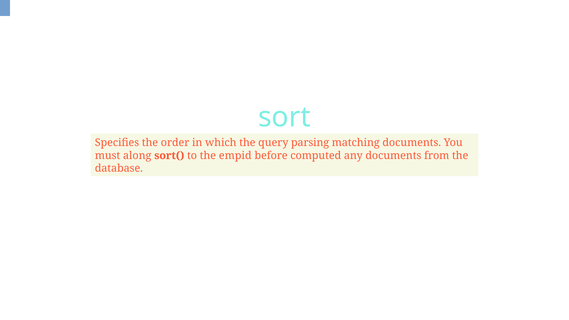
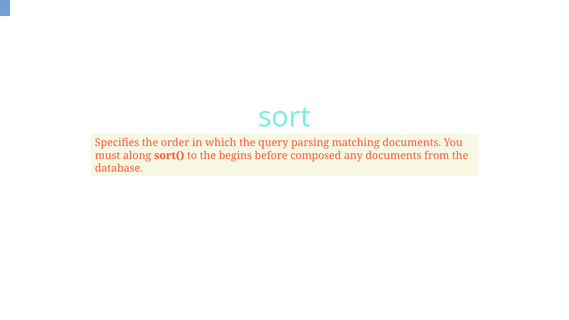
empid: empid -> begins
computed: computed -> composed
